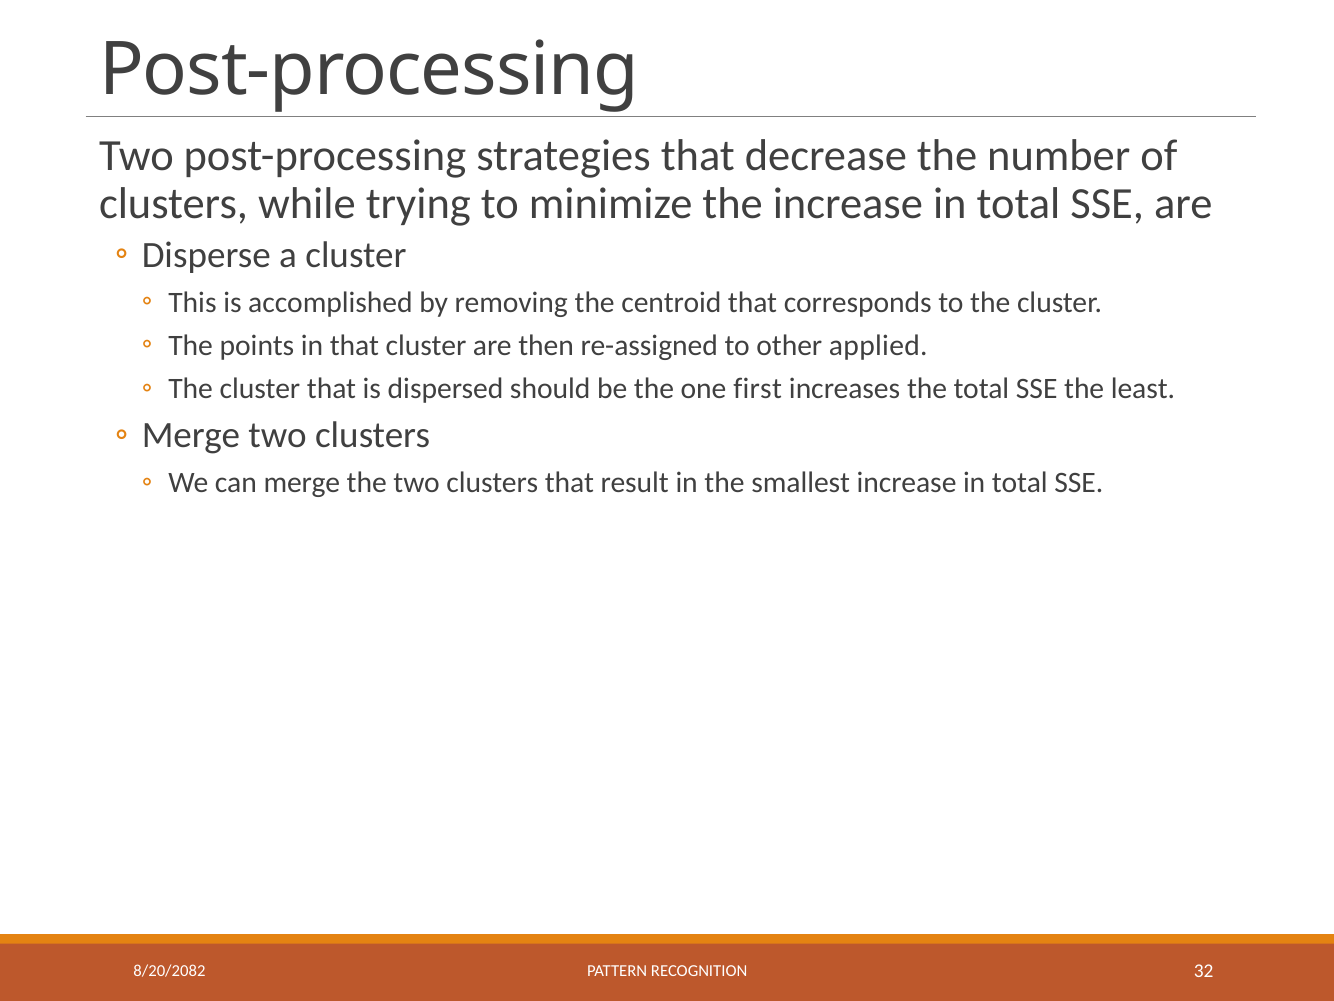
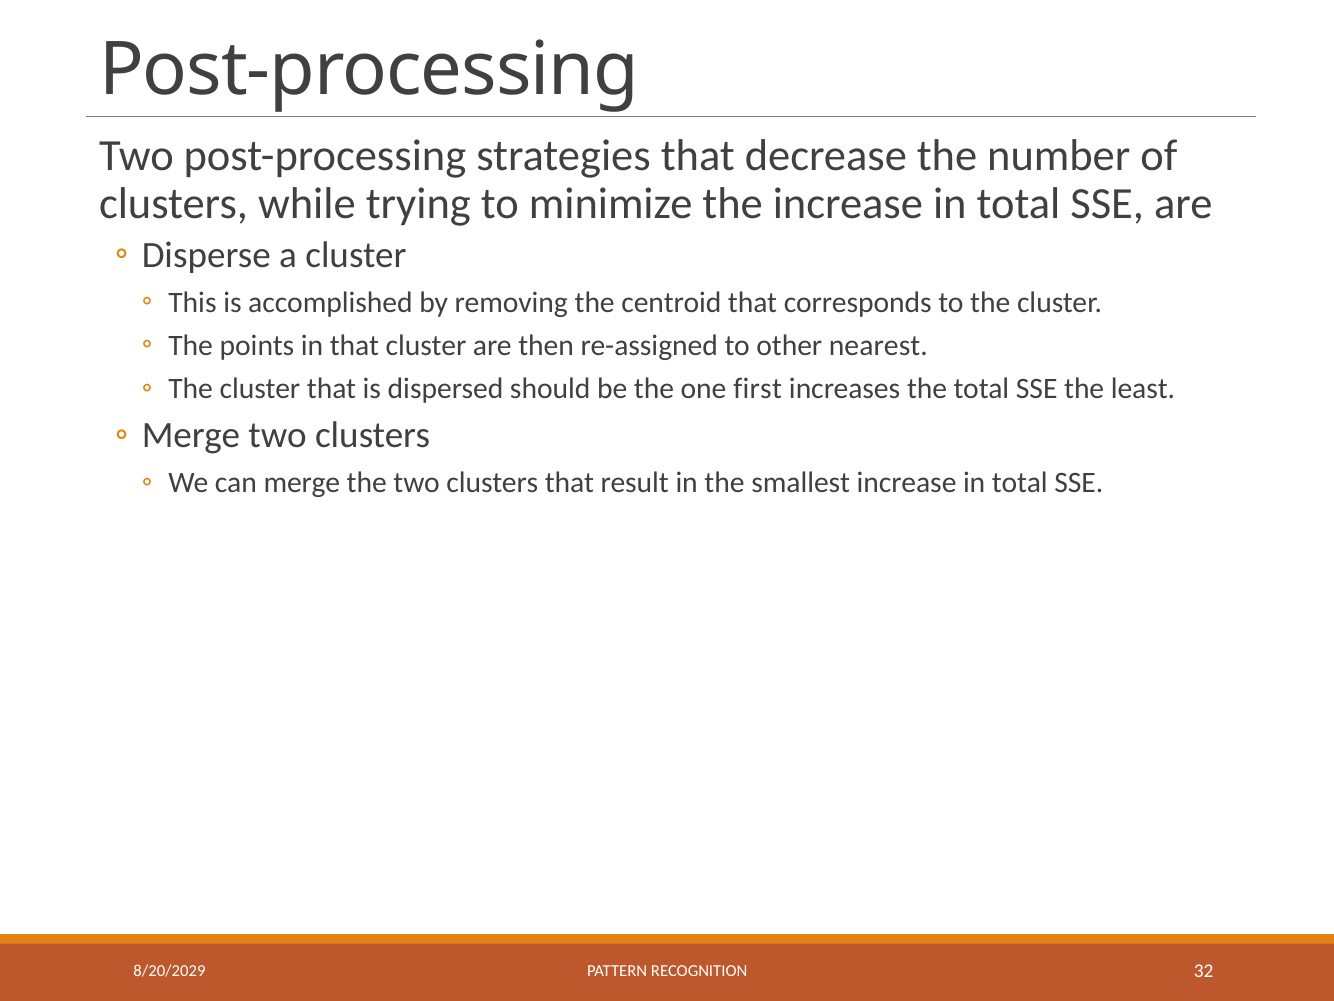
applied: applied -> nearest
8/20/2082: 8/20/2082 -> 8/20/2029
